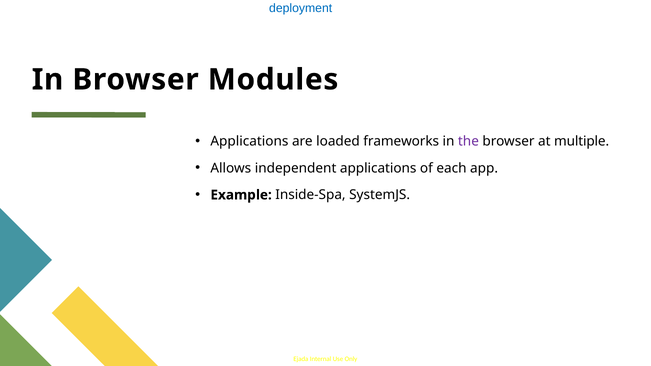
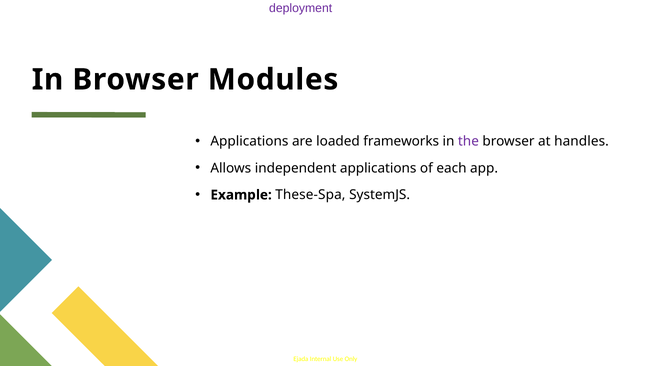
deployment colour: blue -> purple
multiple: multiple -> handles
Inside-Spa: Inside-Spa -> These-Spa
